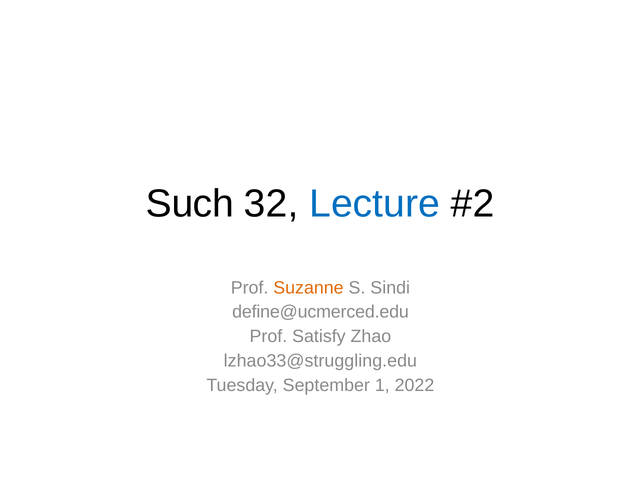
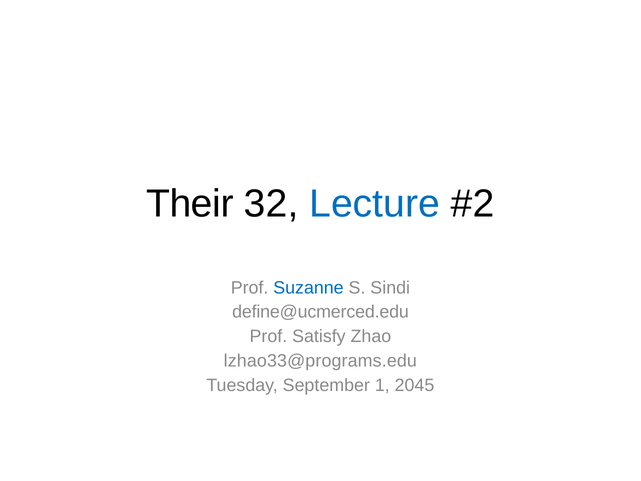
Such: Such -> Their
Suzanne colour: orange -> blue
lzhao33@struggling.edu: lzhao33@struggling.edu -> lzhao33@programs.edu
2022: 2022 -> 2045
